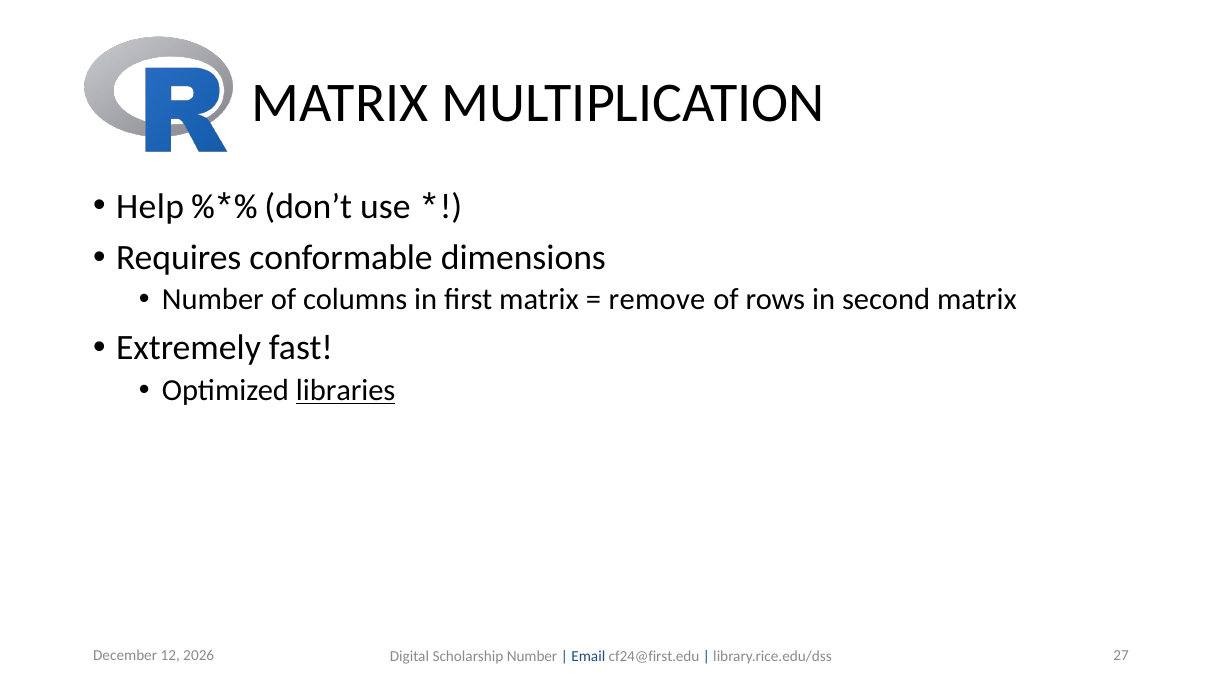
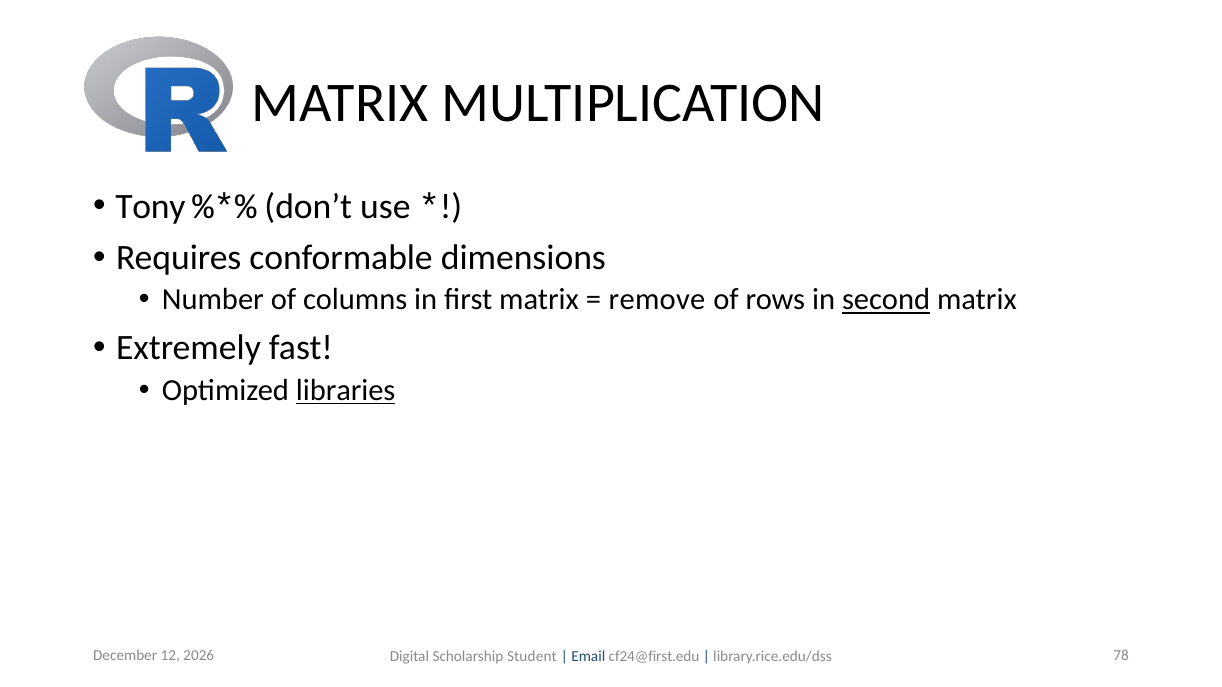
Help: Help -> Tony
second underline: none -> present
27: 27 -> 78
Scholarship Number: Number -> Student
